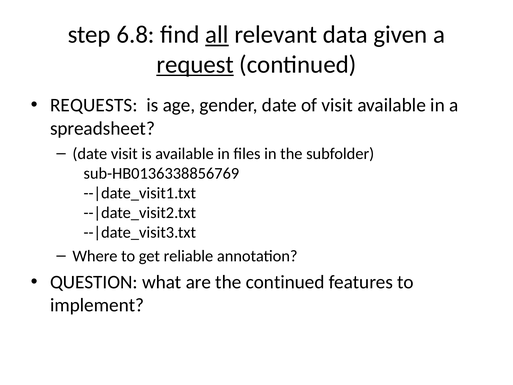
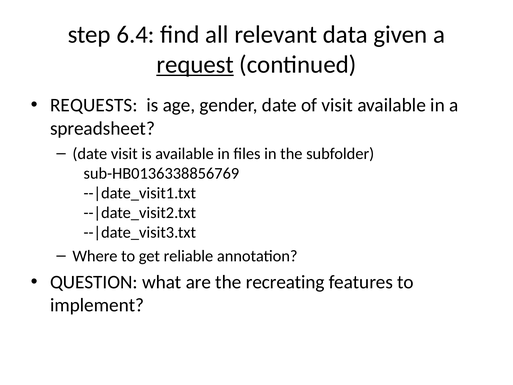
6.8: 6.8 -> 6.4
all underline: present -> none
the continued: continued -> recreating
